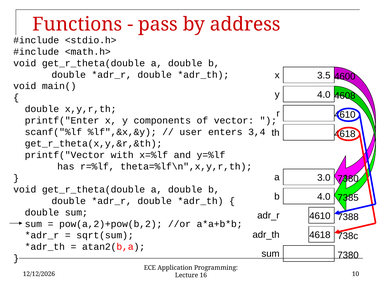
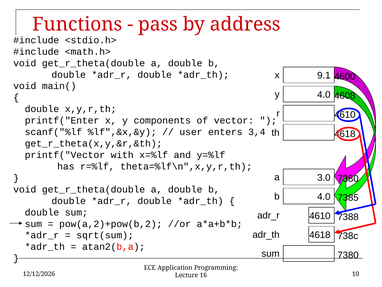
3.5: 3.5 -> 9.1
